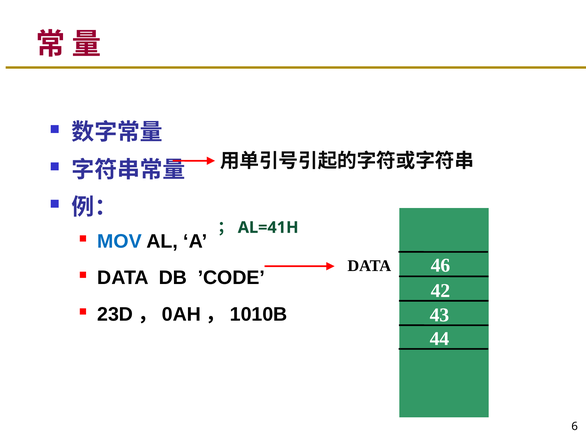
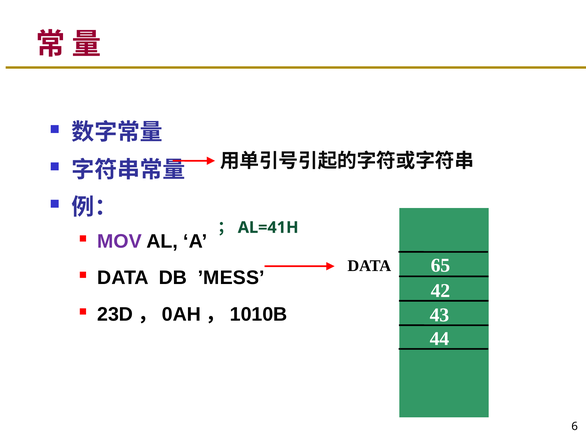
MOV colour: blue -> purple
46: 46 -> 65
’CODE: ’CODE -> ’MESS
